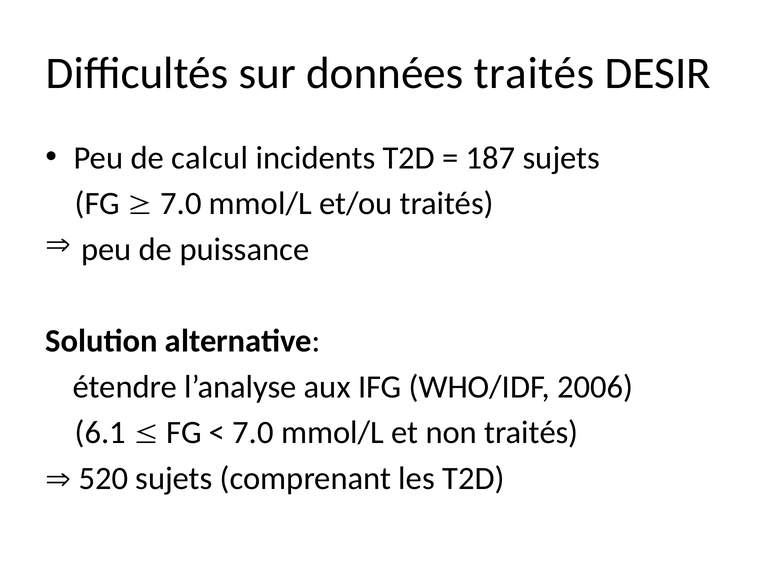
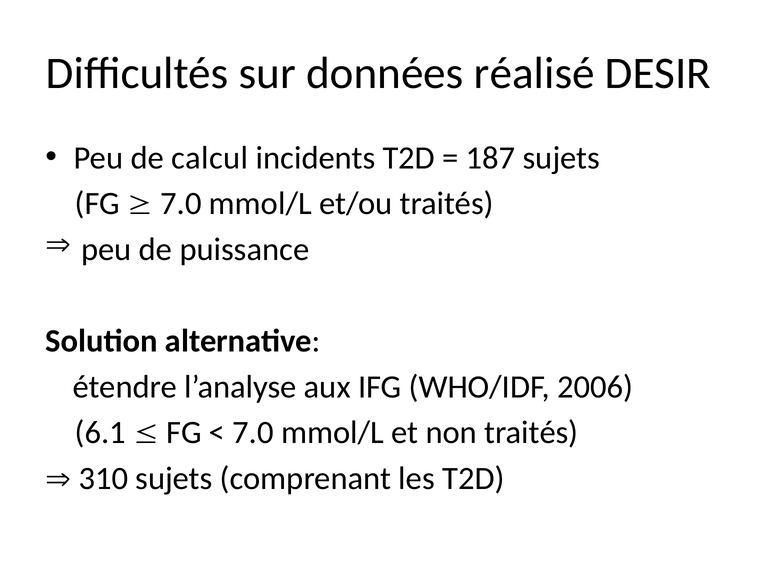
données traités: traités -> réalisé
520: 520 -> 310
